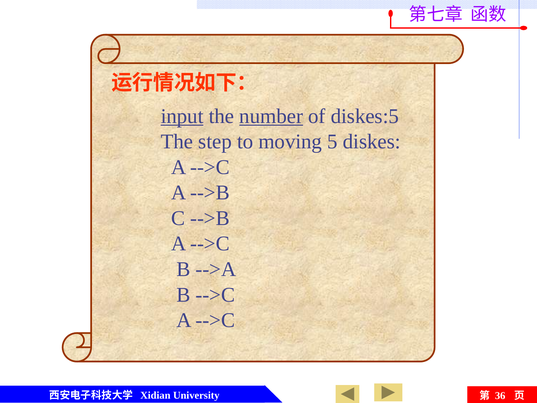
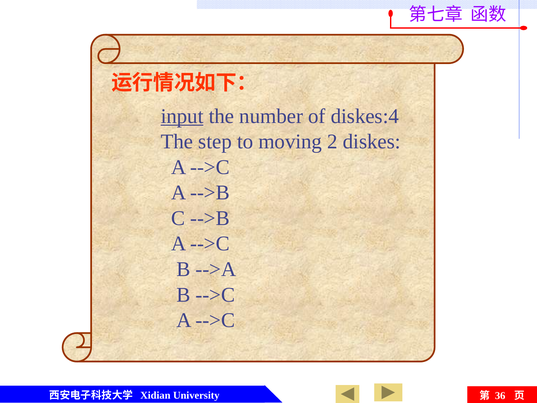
number underline: present -> none
diskes:5: diskes:5 -> diskes:4
5: 5 -> 2
